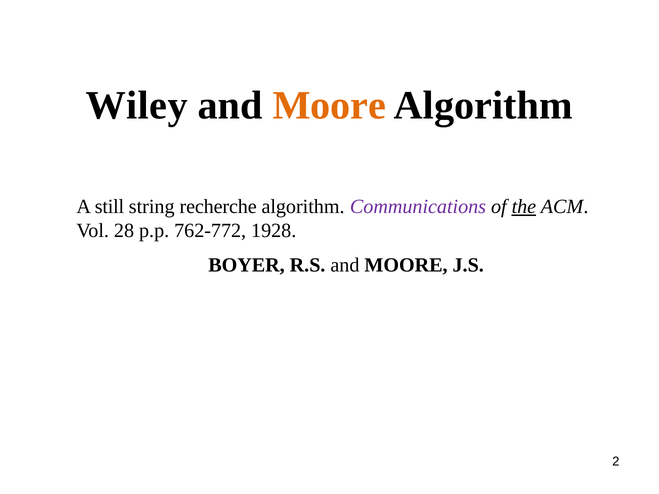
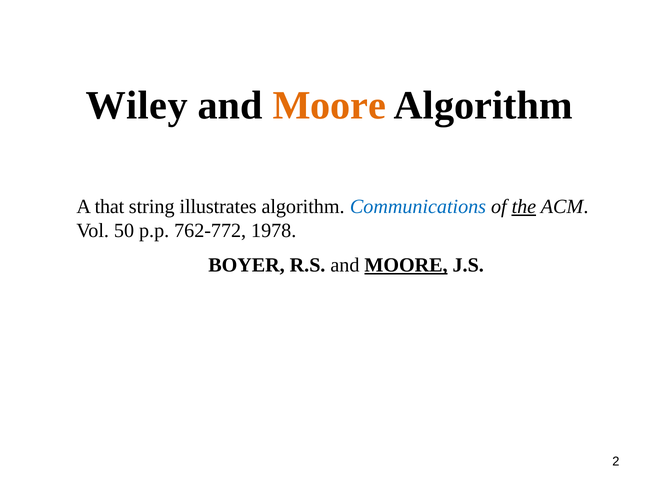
still: still -> that
recherche: recherche -> illustrates
Communications colour: purple -> blue
28: 28 -> 50
1928: 1928 -> 1978
MOORE at (406, 265) underline: none -> present
